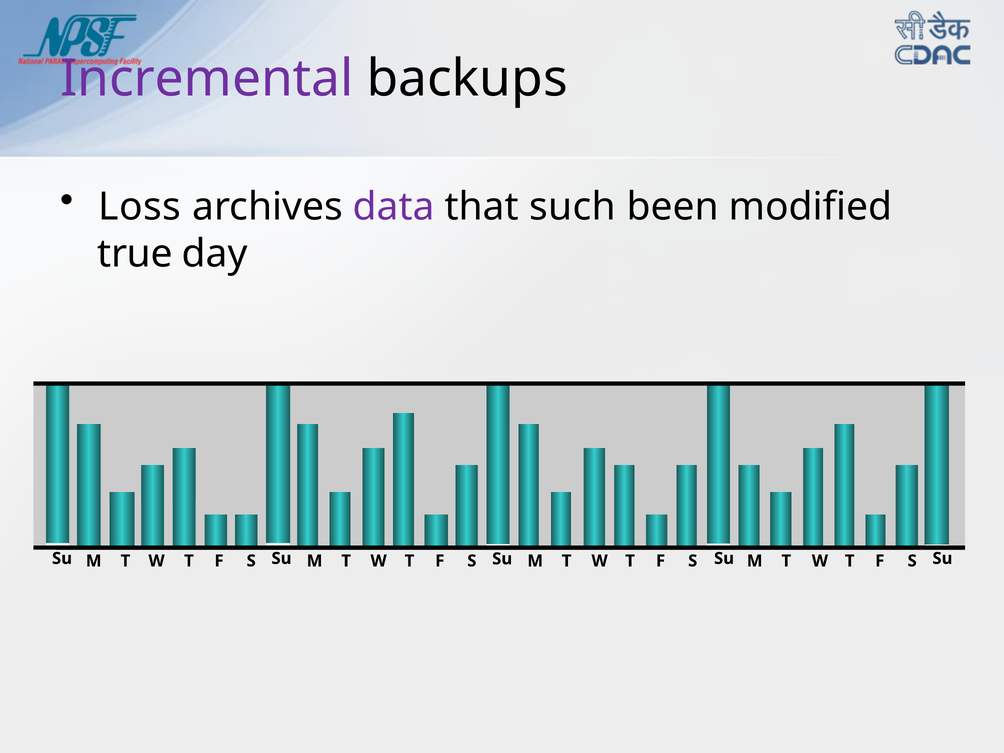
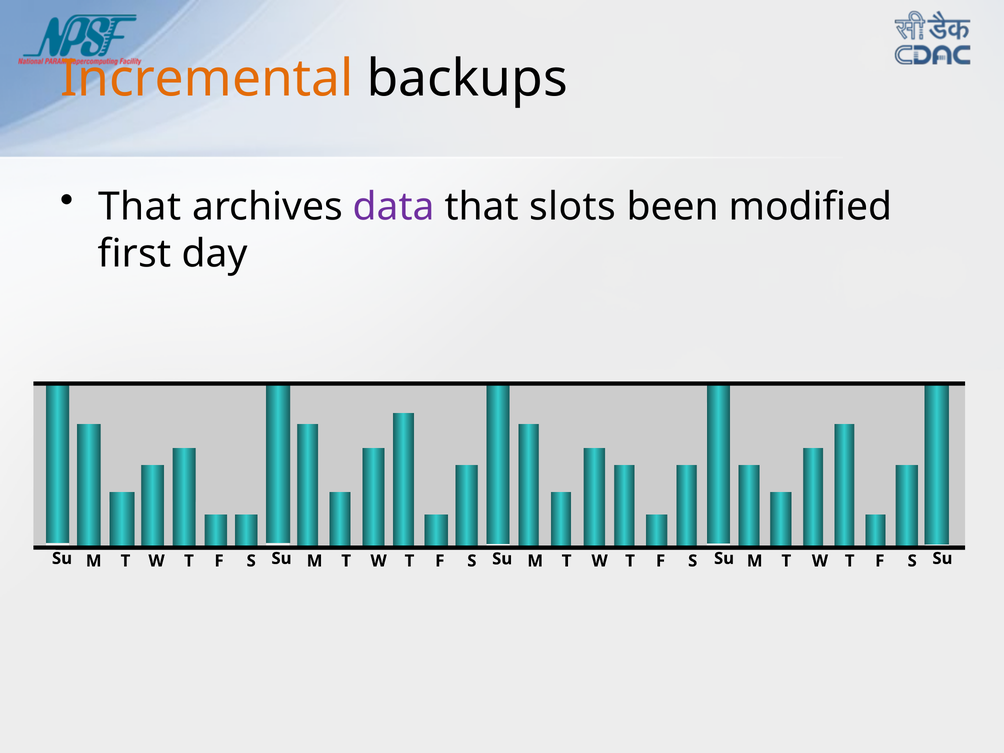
Incremental colour: purple -> orange
Loss at (140, 207): Loss -> That
such: such -> slots
true: true -> first
